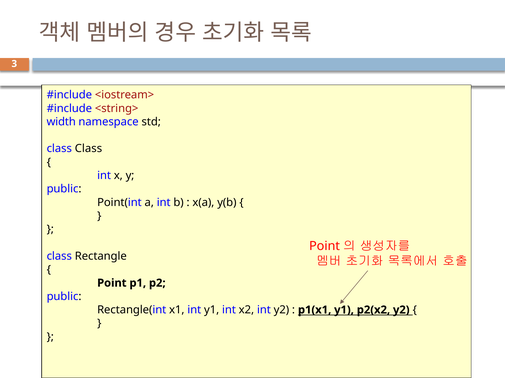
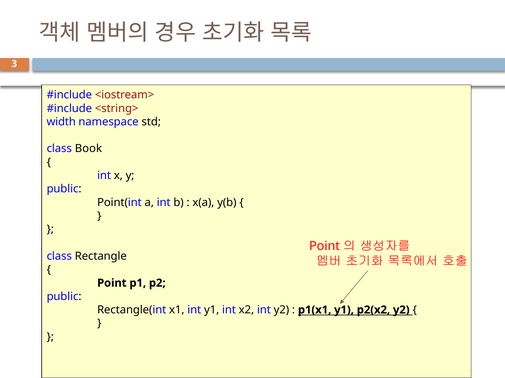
class Class: Class -> Book
